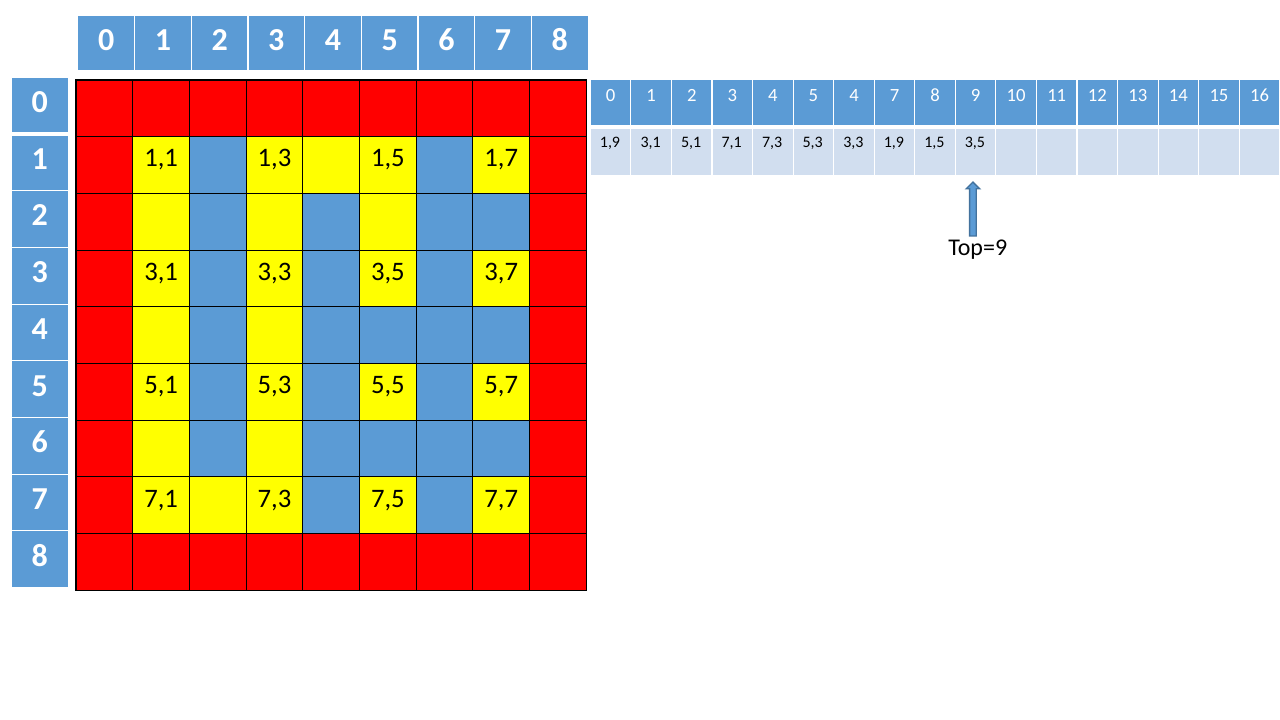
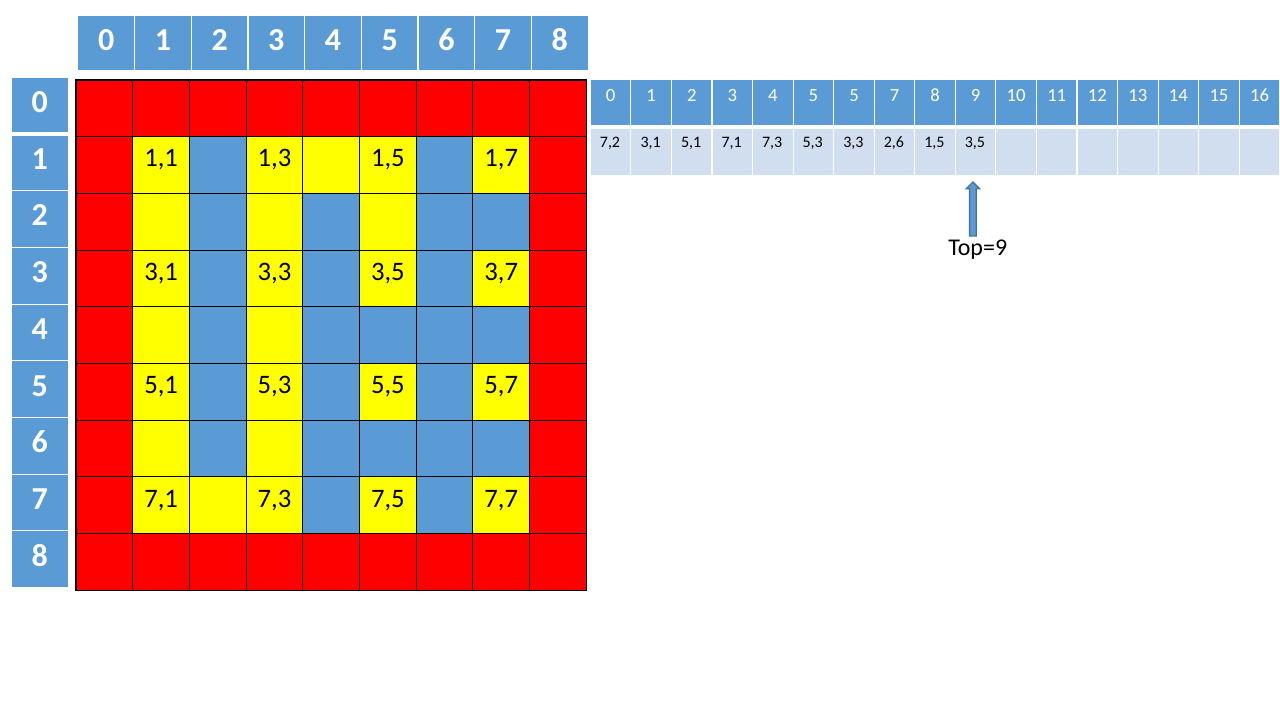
5 4: 4 -> 5
1,9 at (610, 142): 1,9 -> 7,2
3,3 1,9: 1,9 -> 2,6
